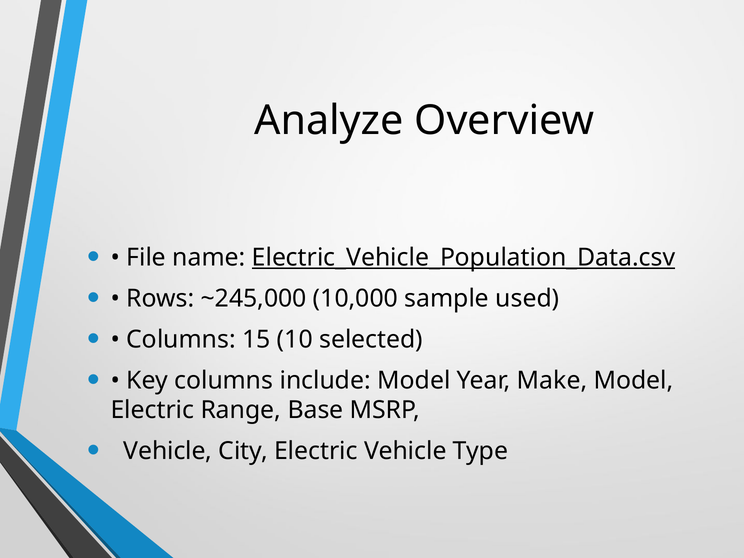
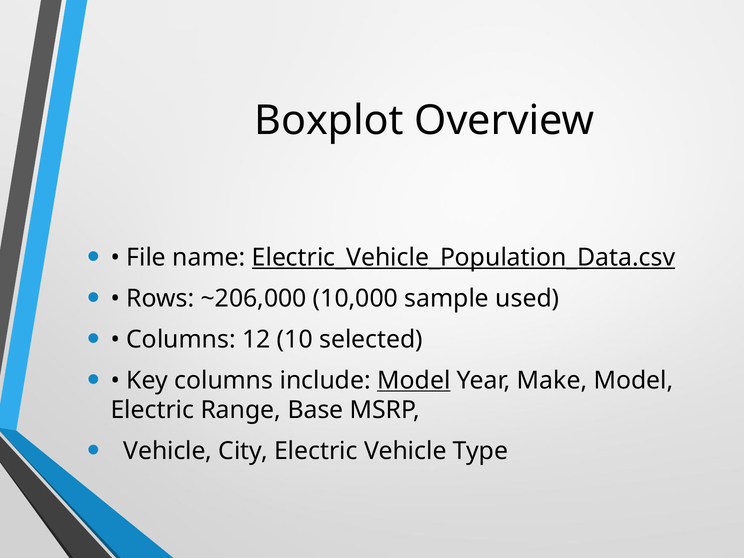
Analyze: Analyze -> Boxplot
~245,000: ~245,000 -> ~206,000
15: 15 -> 12
Model at (414, 380) underline: none -> present
